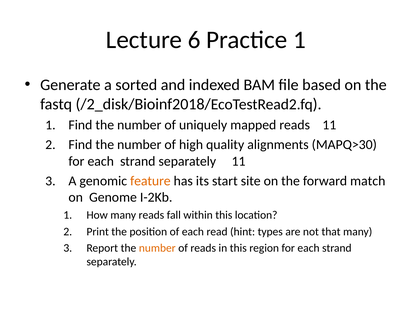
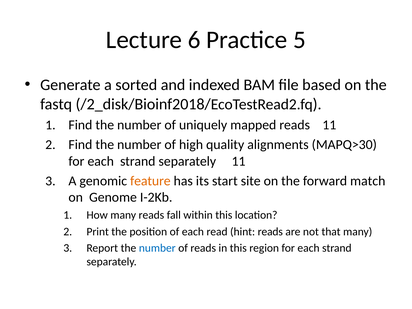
Practice 1: 1 -> 5
hint types: types -> reads
number at (157, 248) colour: orange -> blue
